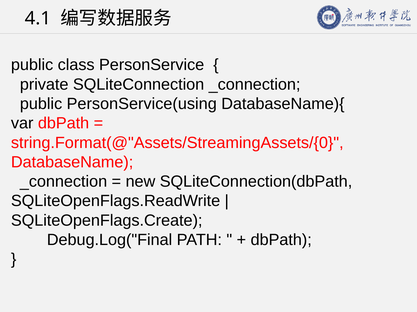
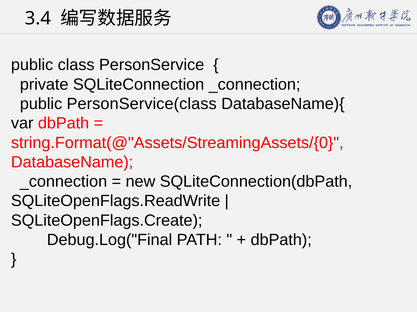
4.1: 4.1 -> 3.4
PersonService(using: PersonService(using -> PersonService(class
